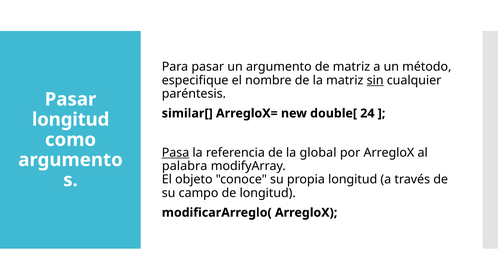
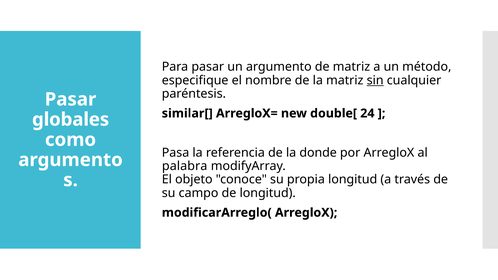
longitud at (71, 120): longitud -> globales
Pasa underline: present -> none
global: global -> donde
